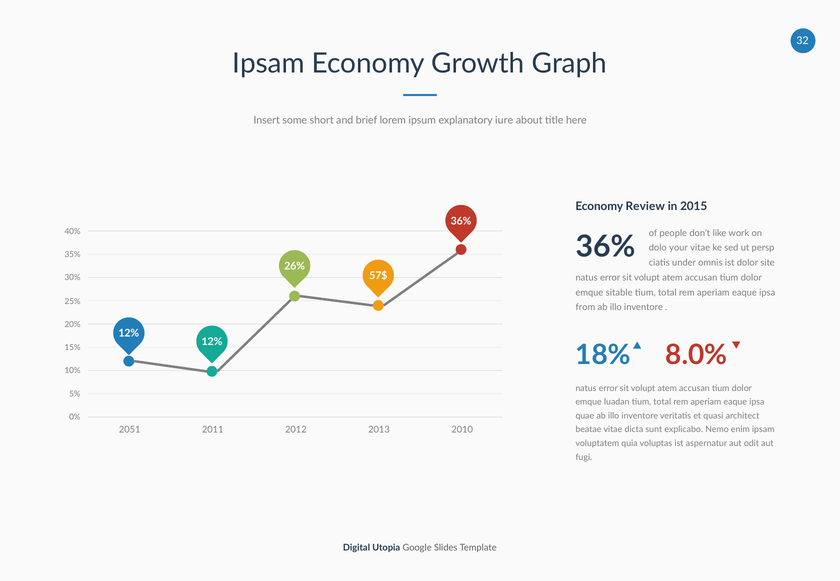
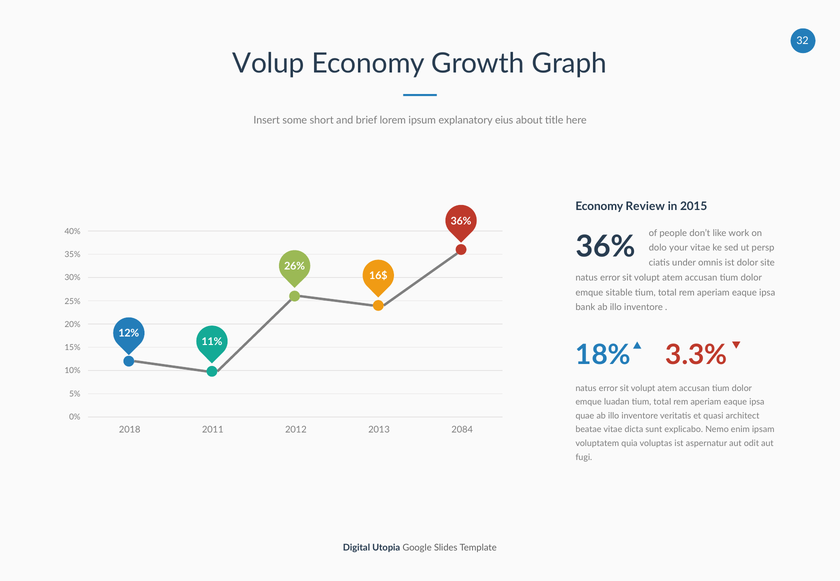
Ipsam at (268, 63): Ipsam -> Volup
iure: iure -> eius
57$: 57$ -> 16$
from: from -> bank
12% at (212, 342): 12% -> 11%
8.0%: 8.0% -> 3.3%
2051: 2051 -> 2018
2010: 2010 -> 2084
